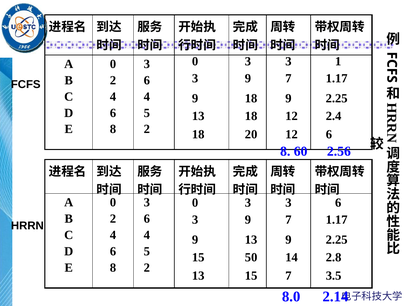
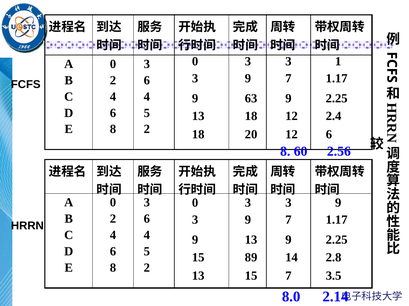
9 18: 18 -> 63
3 3 6: 6 -> 9
50: 50 -> 89
